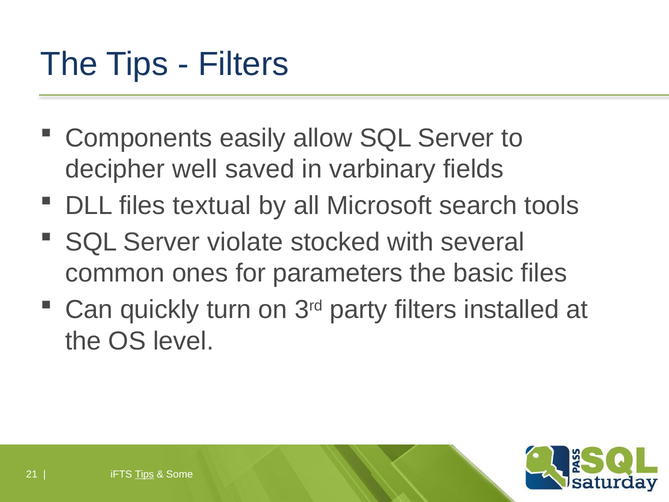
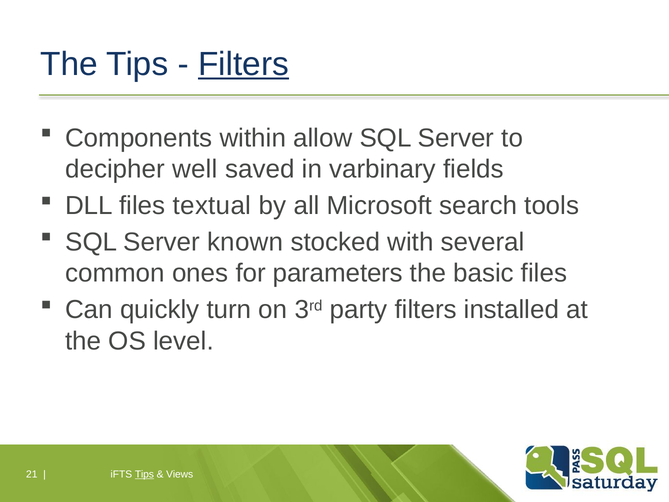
Filters at (243, 64) underline: none -> present
easily: easily -> within
violate: violate -> known
Some: Some -> Views
